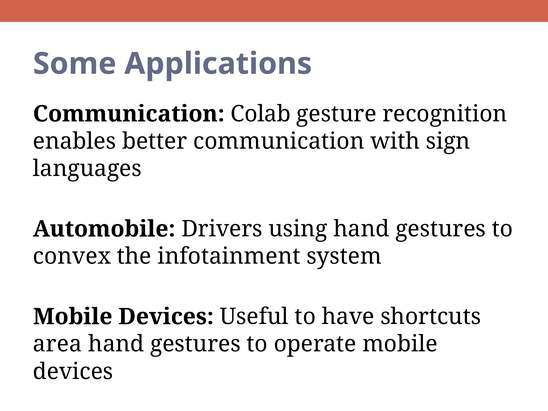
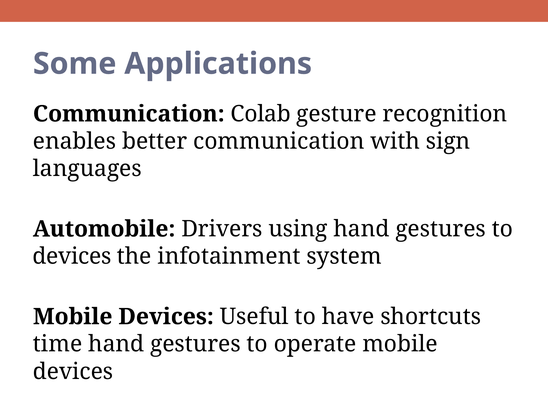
convex at (72, 256): convex -> devices
area: area -> time
